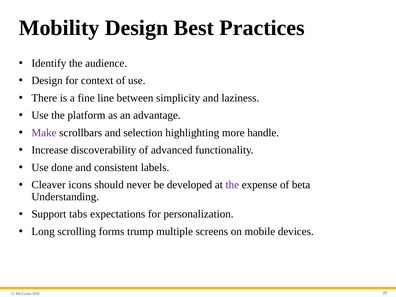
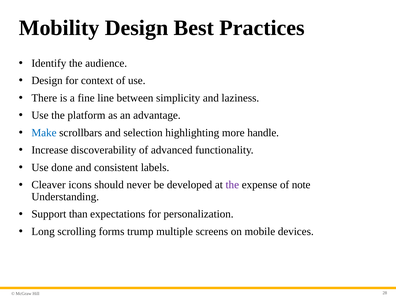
Make colour: purple -> blue
beta: beta -> note
tabs: tabs -> than
